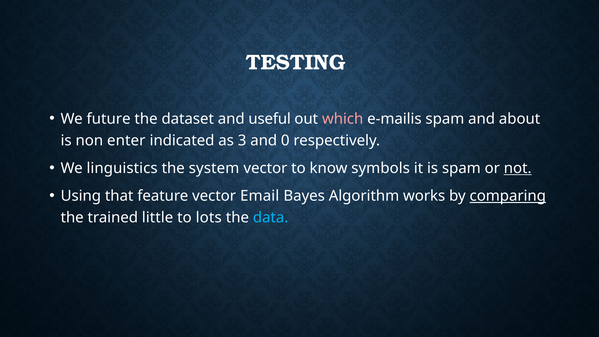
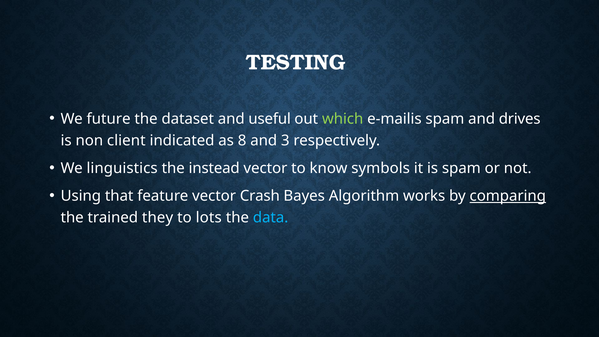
which colour: pink -> light green
about: about -> drives
enter: enter -> client
3: 3 -> 8
0: 0 -> 3
system: system -> instead
not underline: present -> none
Email: Email -> Crash
little: little -> they
